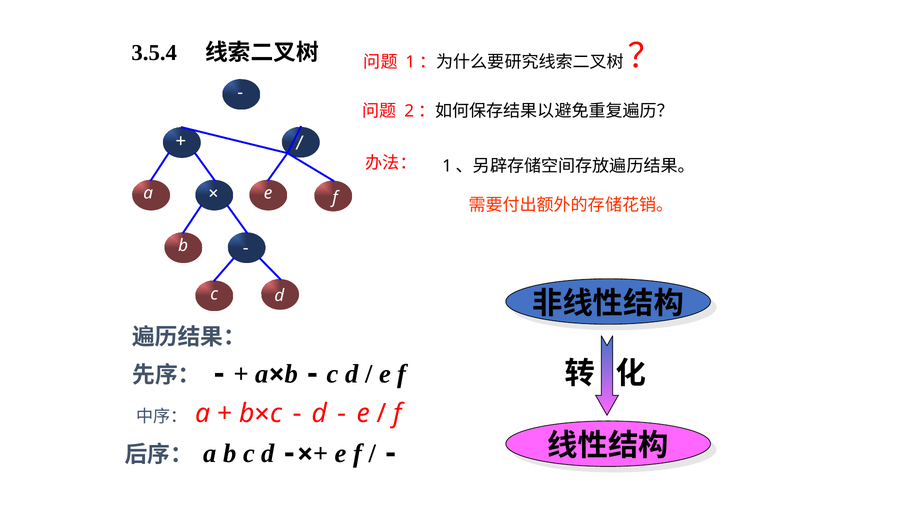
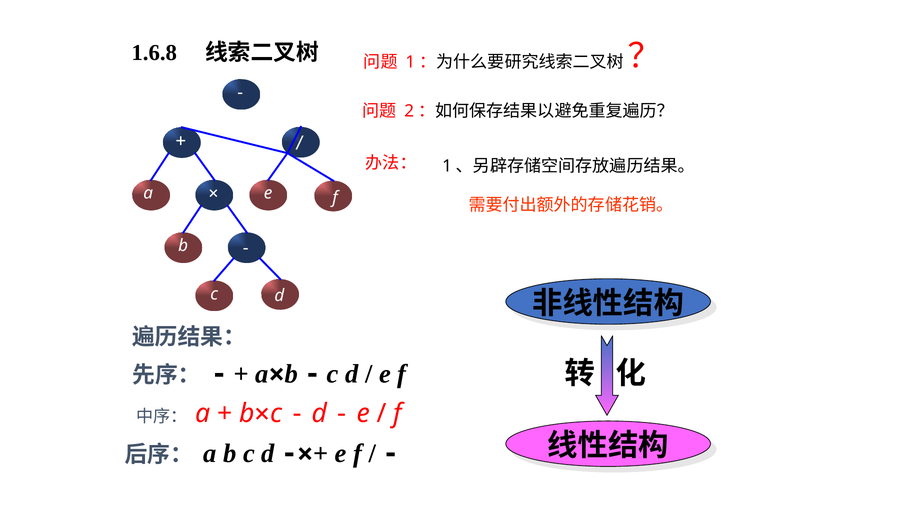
3.5.4: 3.5.4 -> 1.6.8
